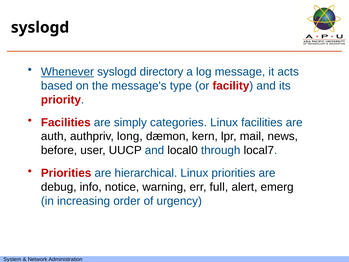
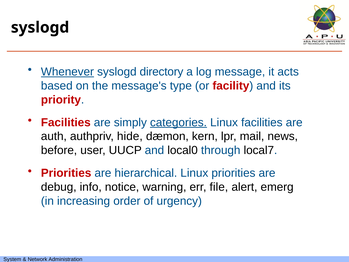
categories underline: none -> present
long: long -> hide
full: full -> file
